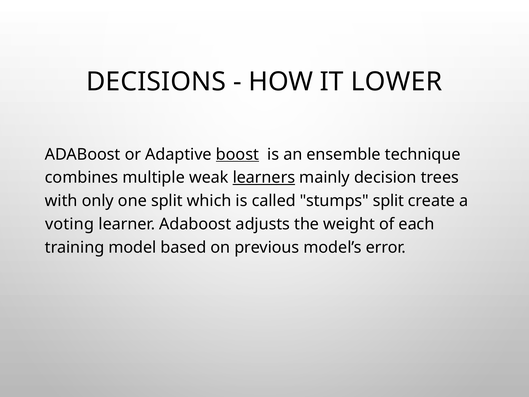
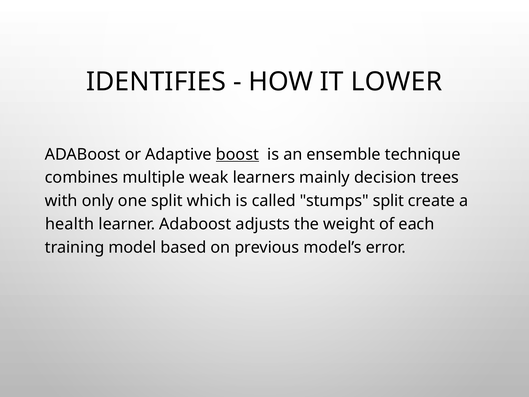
DECISIONS: DECISIONS -> IDENTIFIES
learners underline: present -> none
voting: voting -> health
